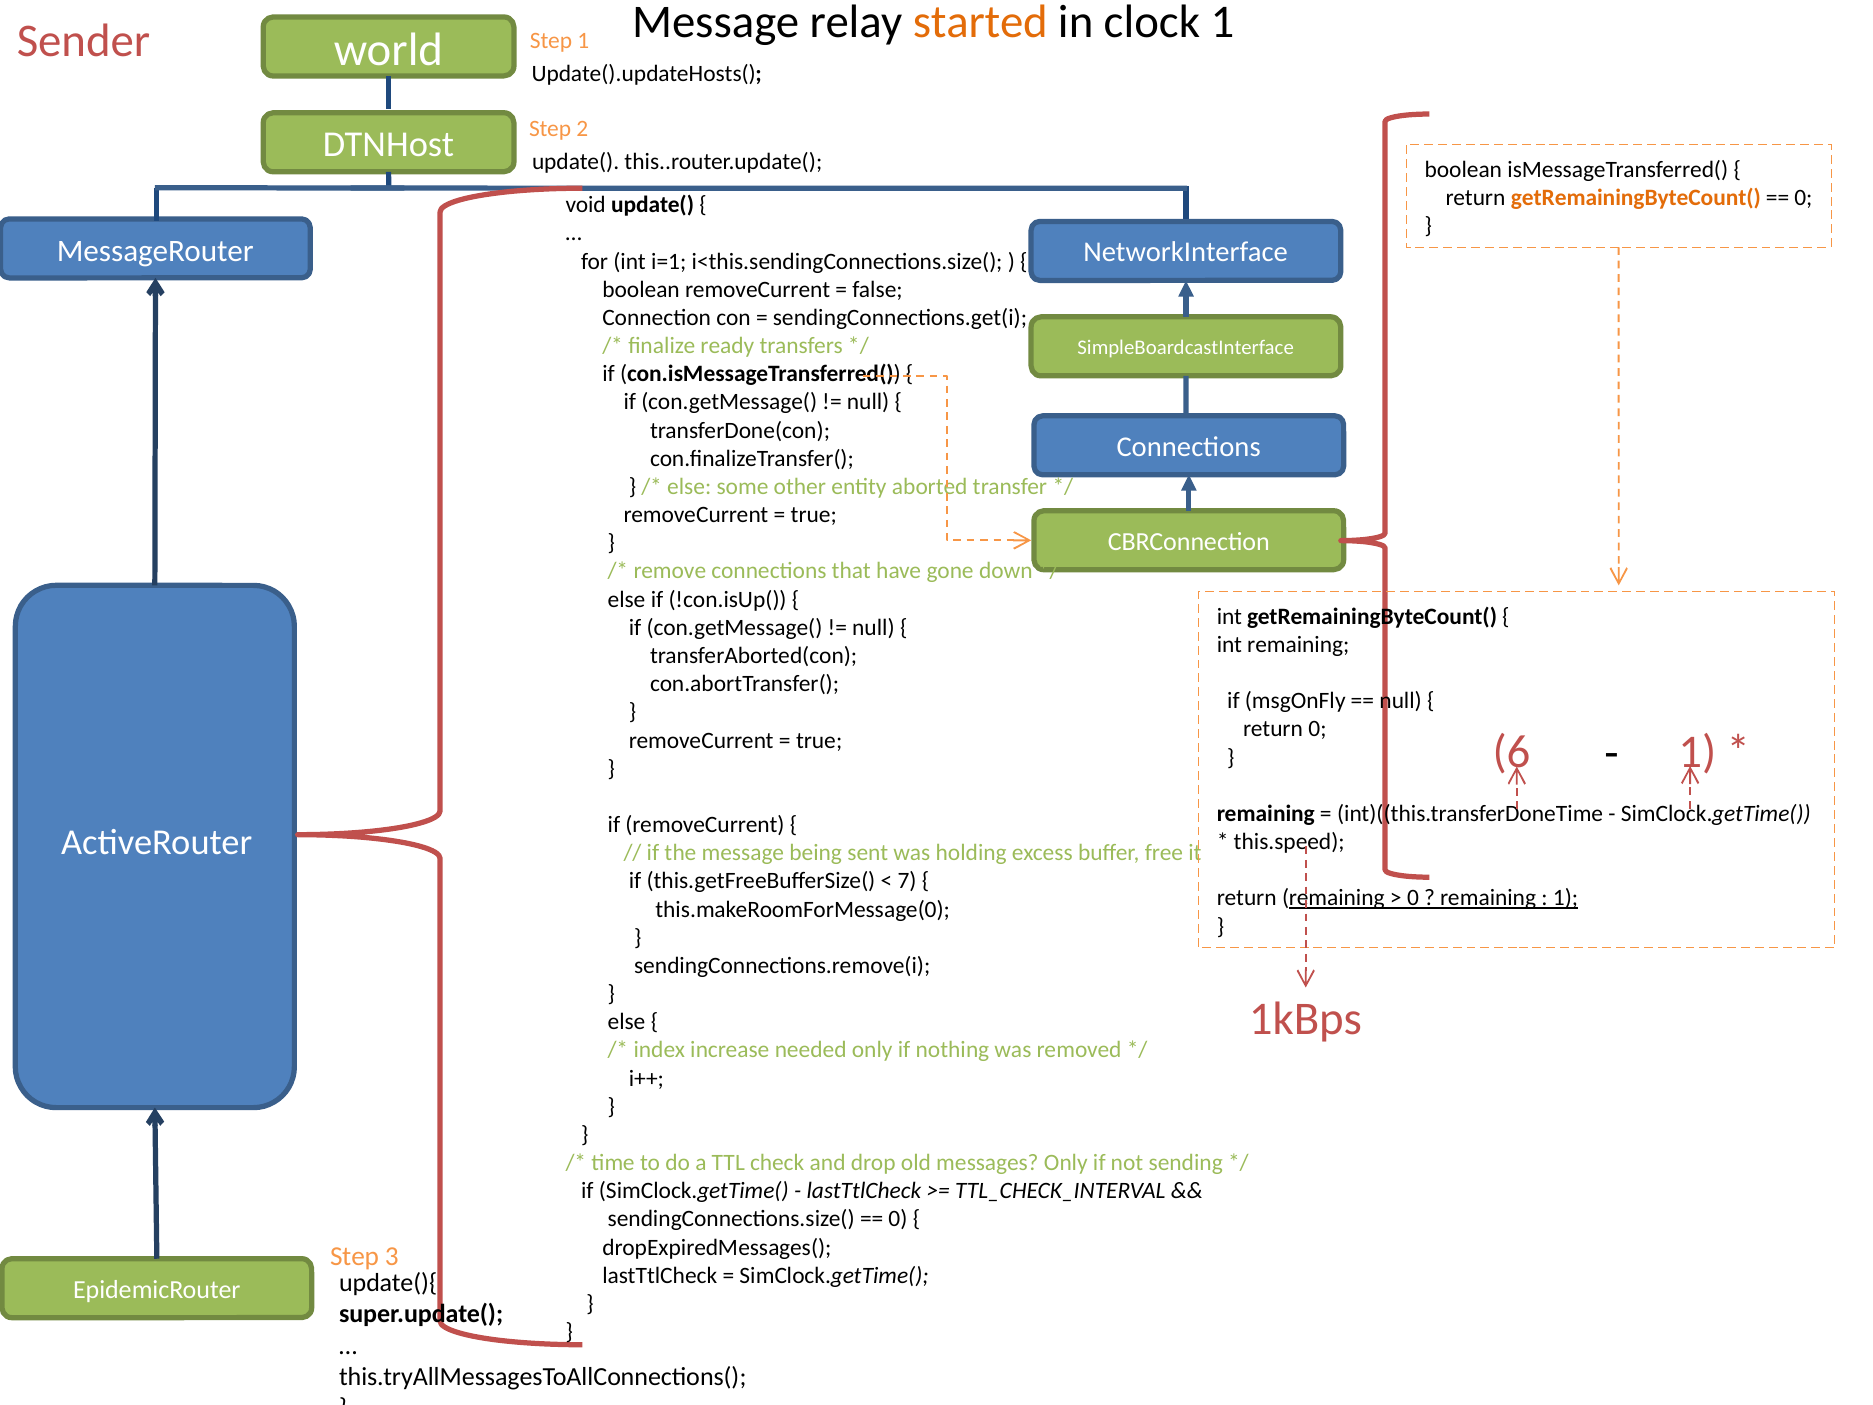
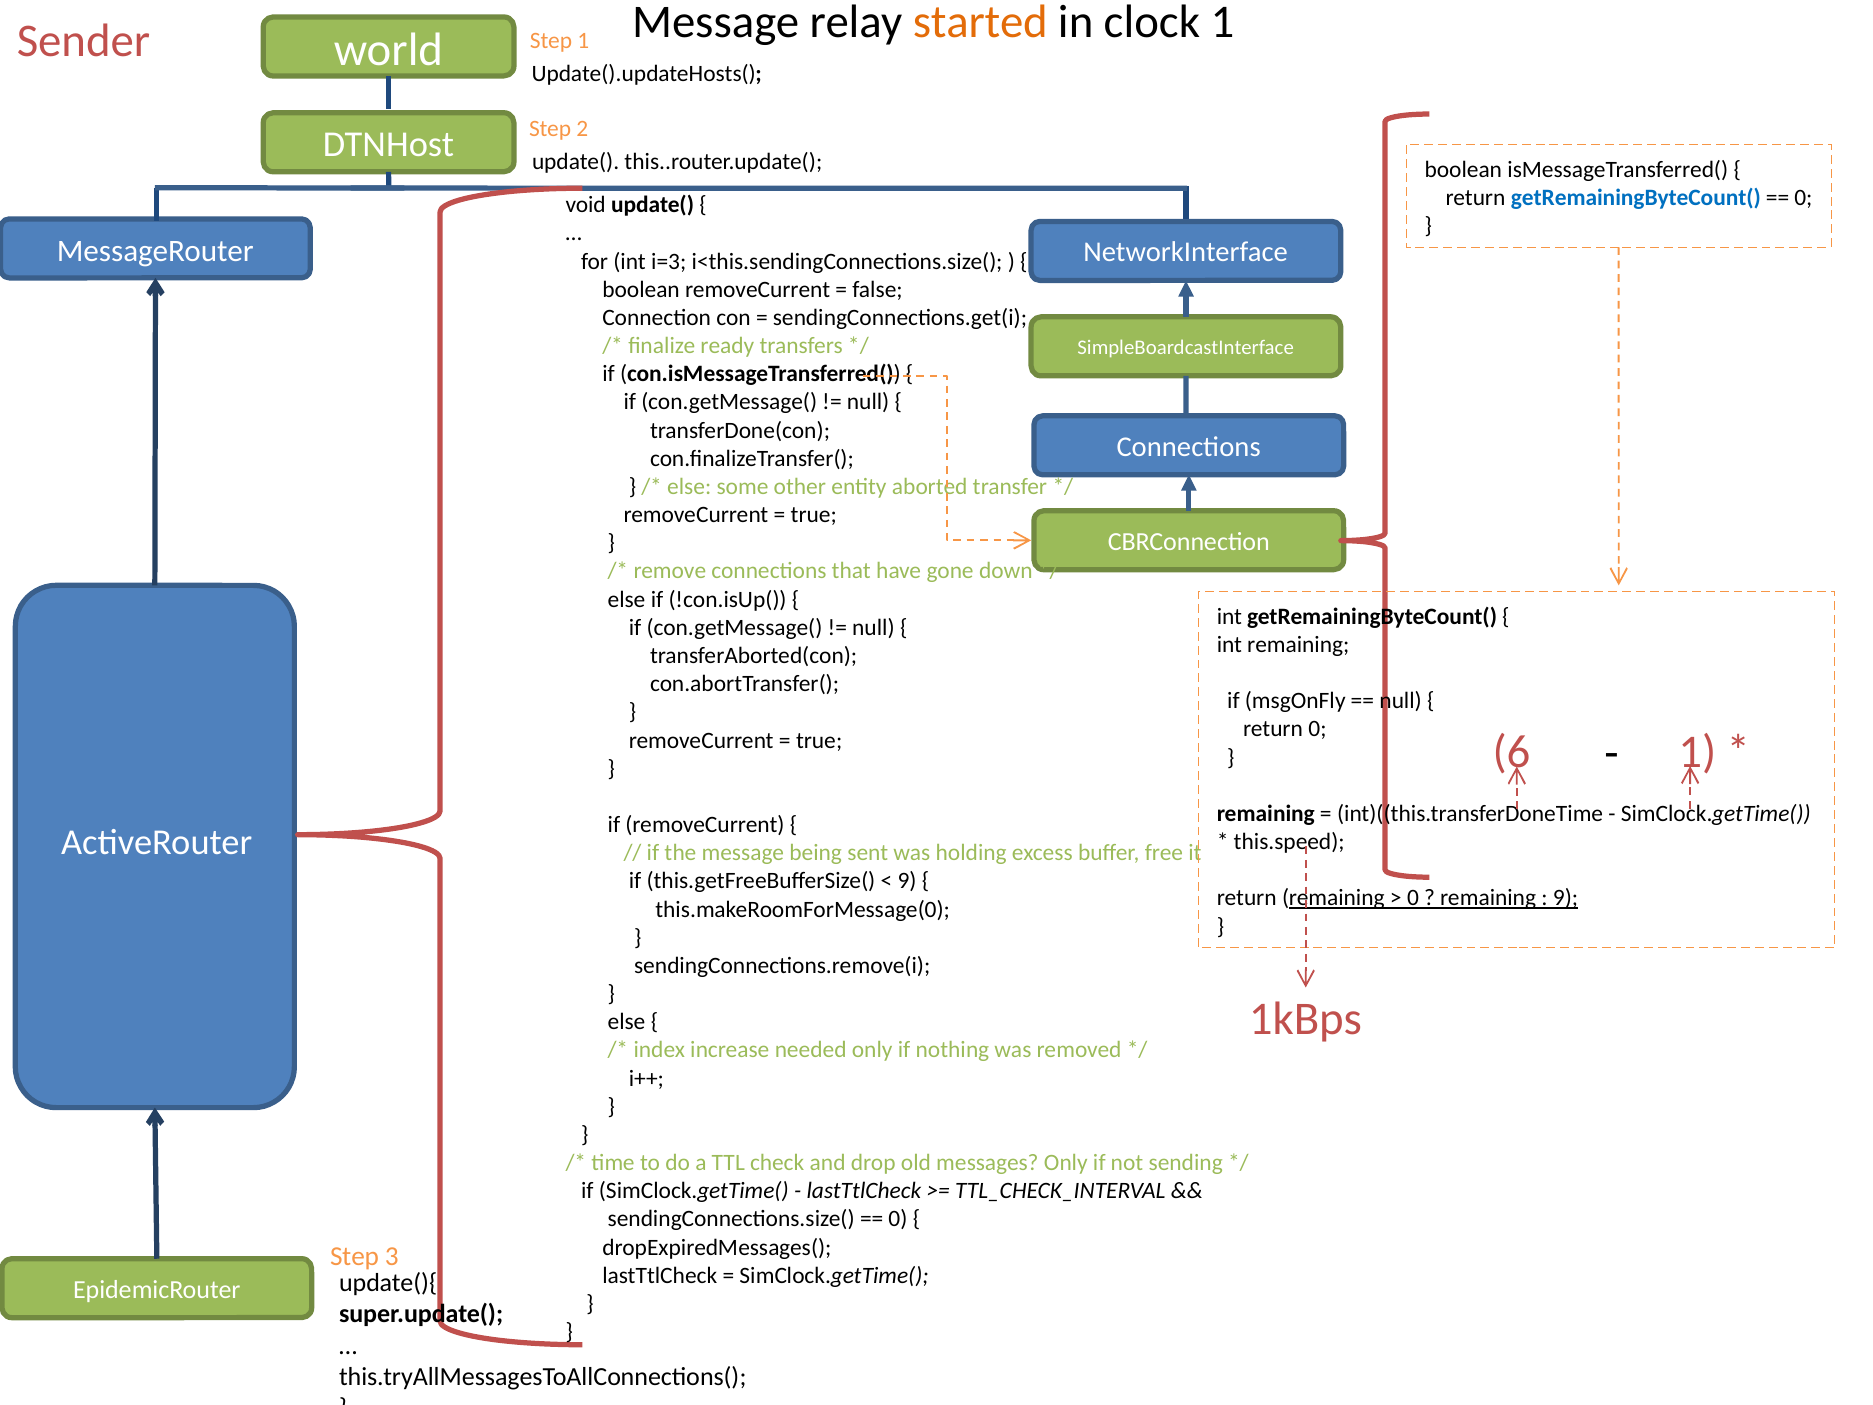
getRemainingByteCount( at (1636, 197) colour: orange -> blue
i=1: i=1 -> i=3
7 at (907, 881): 7 -> 9
1 at (1566, 898): 1 -> 9
